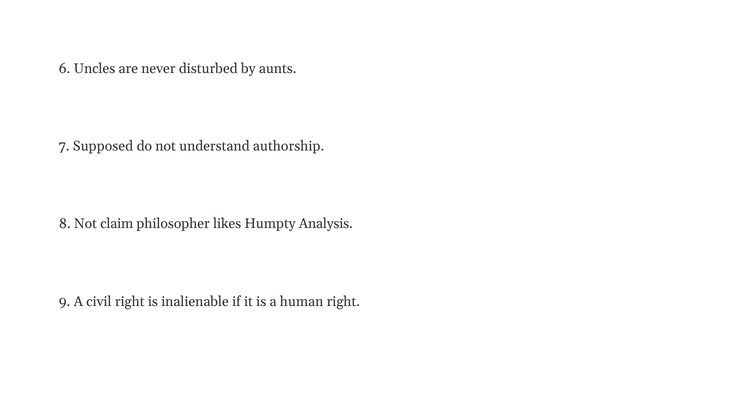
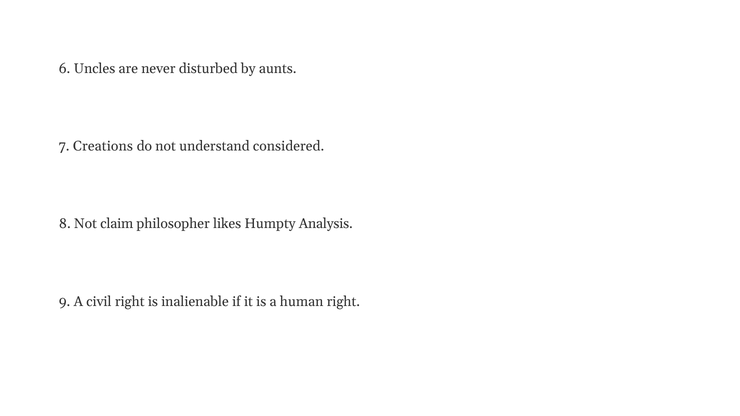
Supposed: Supposed -> Creations
authorship: authorship -> considered
